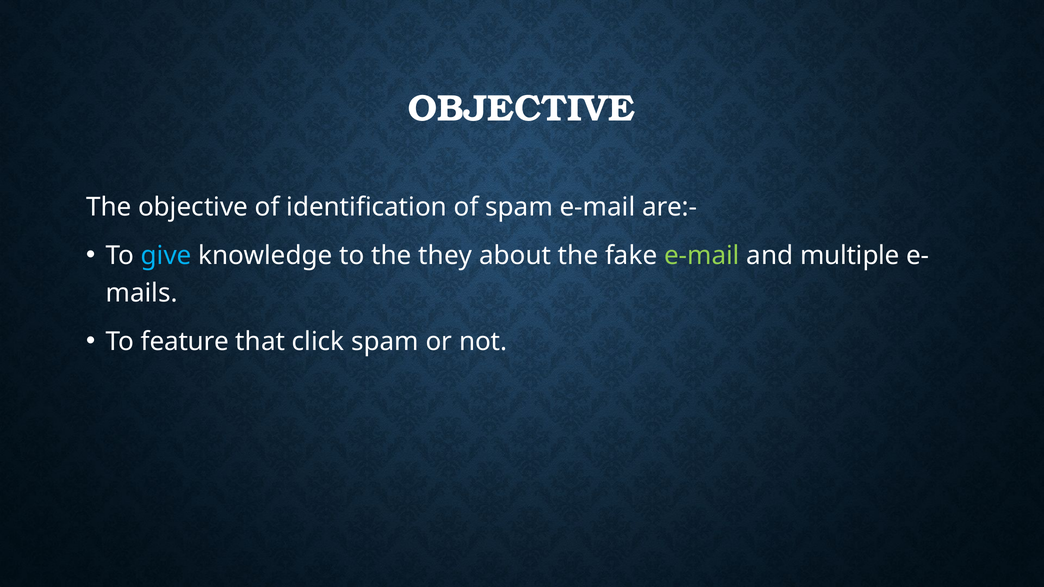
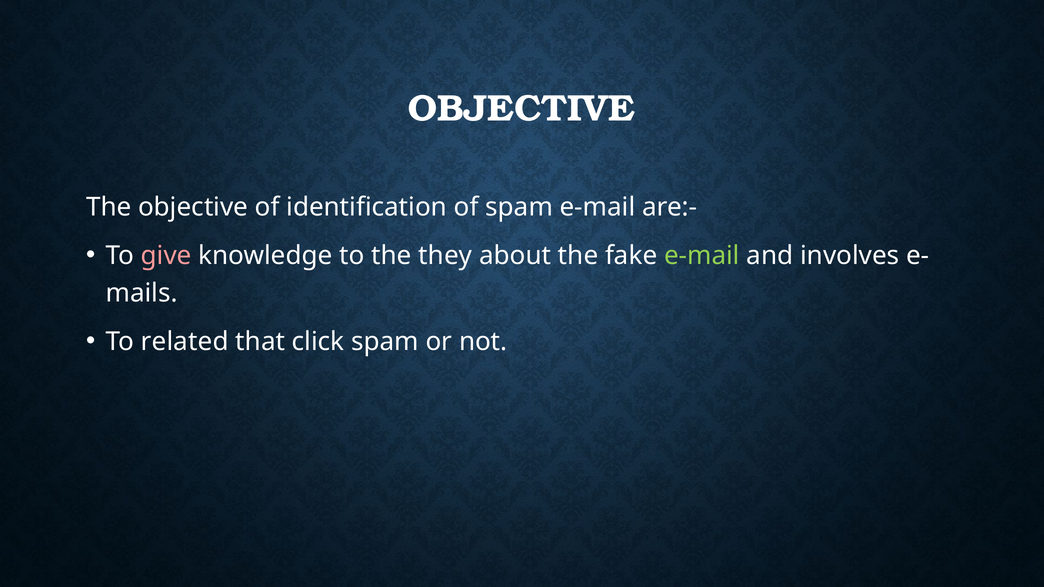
give colour: light blue -> pink
multiple: multiple -> involves
feature: feature -> related
